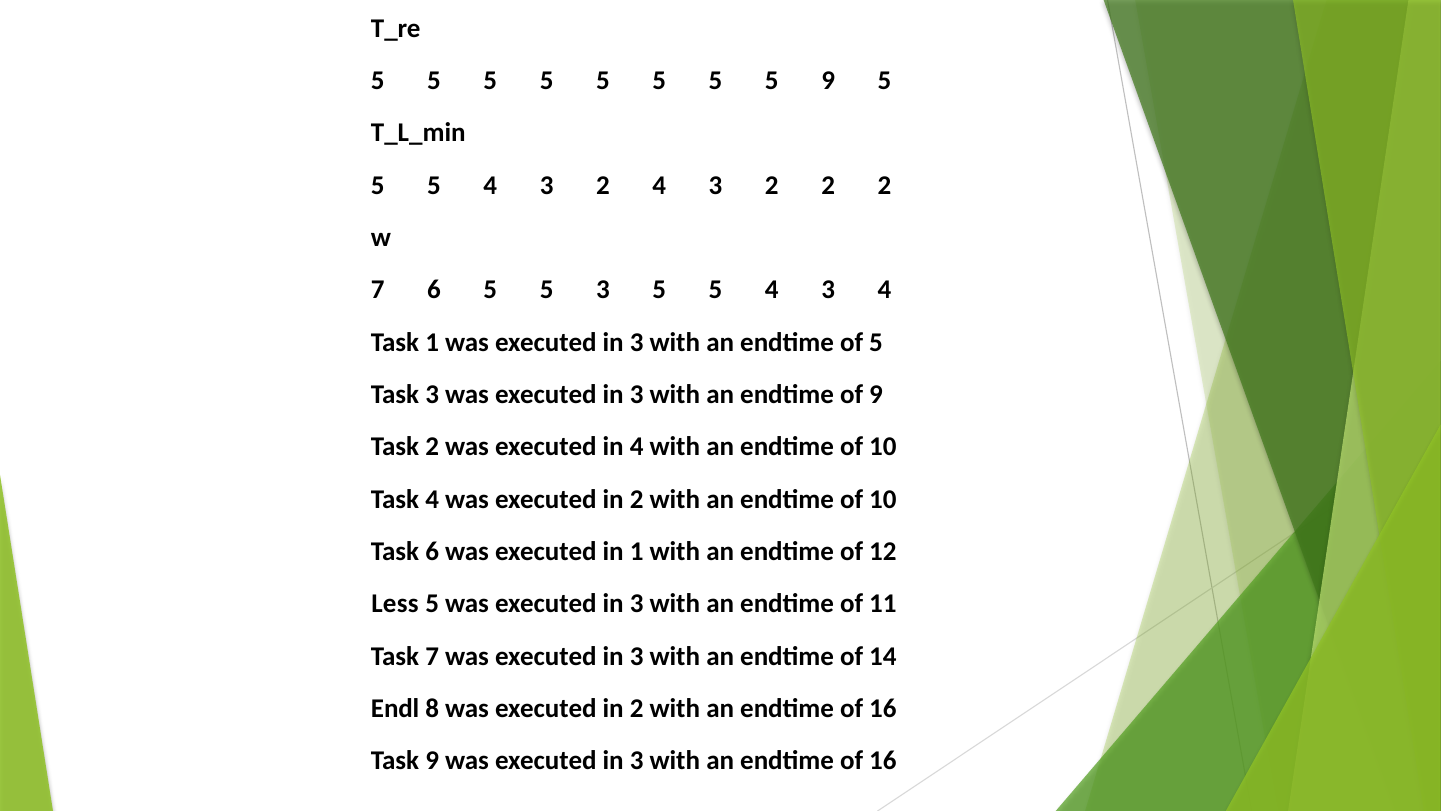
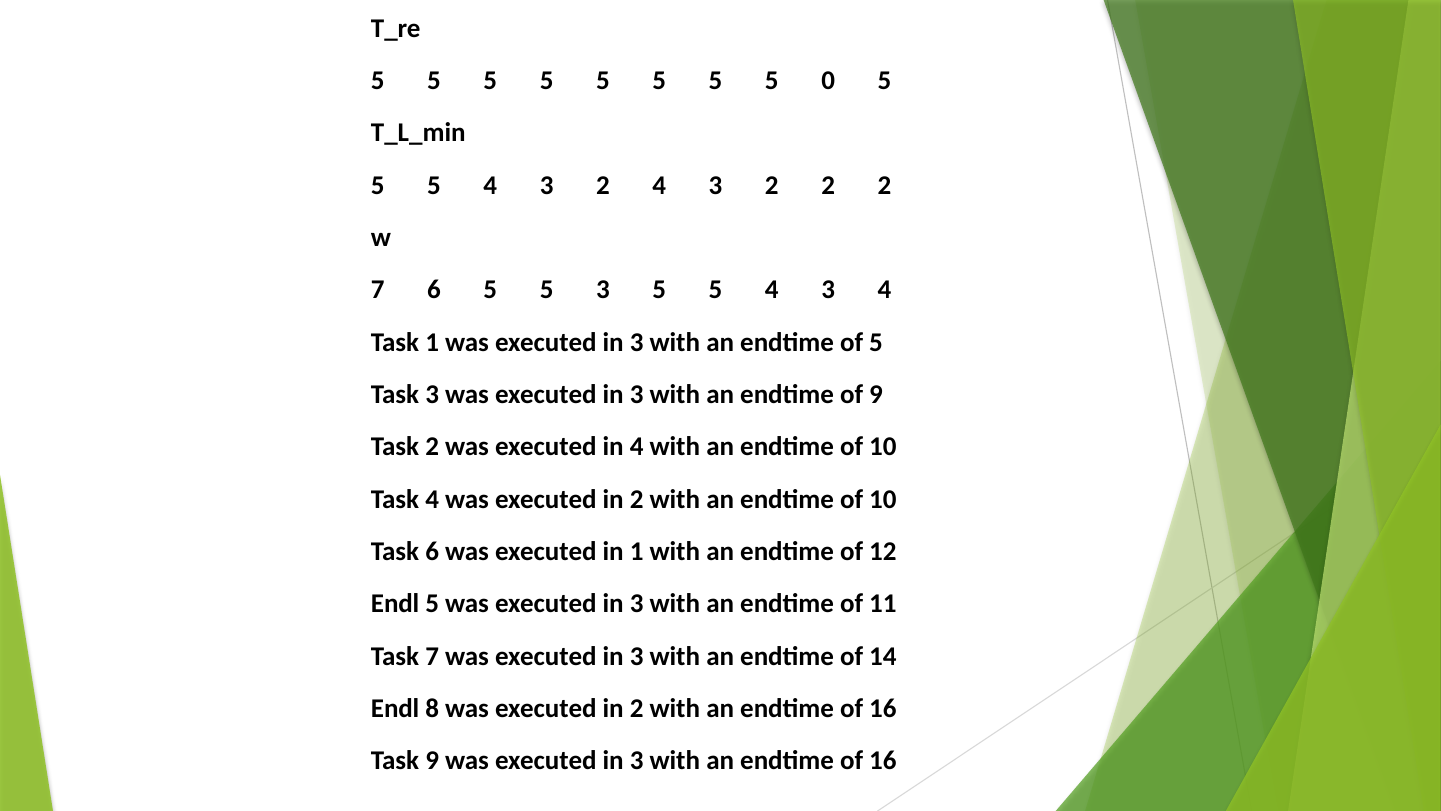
5 9: 9 -> 0
Less at (395, 603): Less -> Endl
